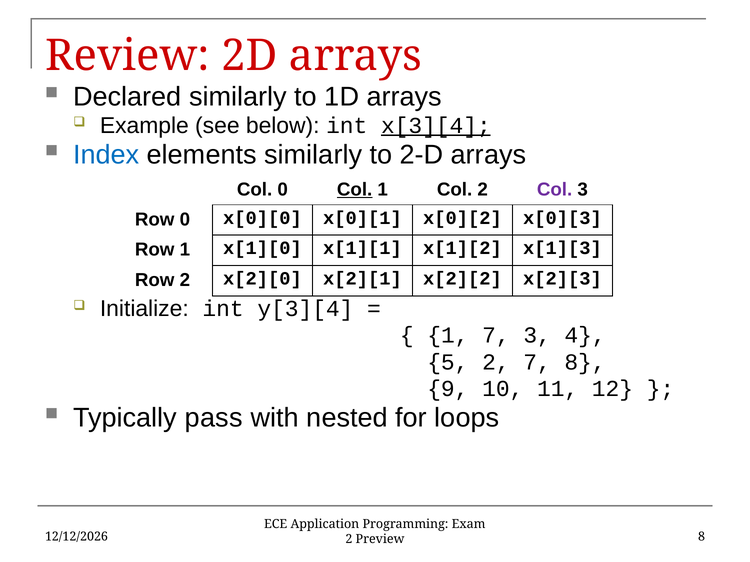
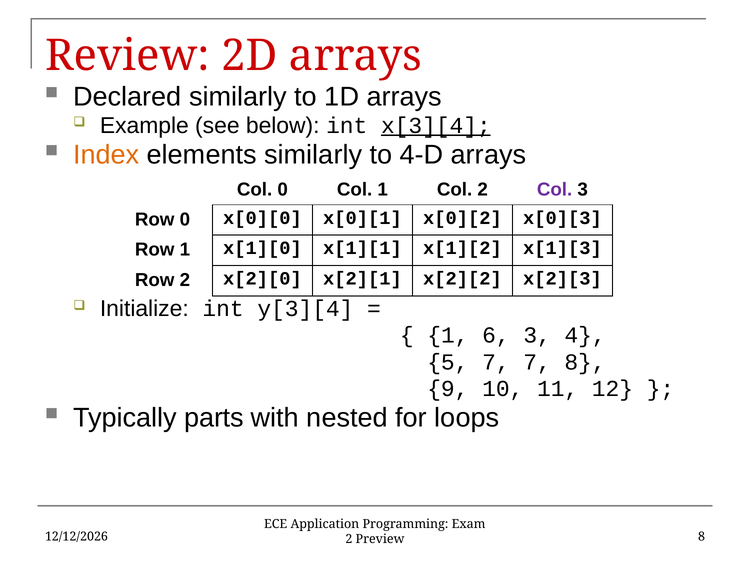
Index colour: blue -> orange
2-D: 2-D -> 4-D
Col at (355, 190) underline: present -> none
1 7: 7 -> 6
5 2: 2 -> 7
pass: pass -> parts
